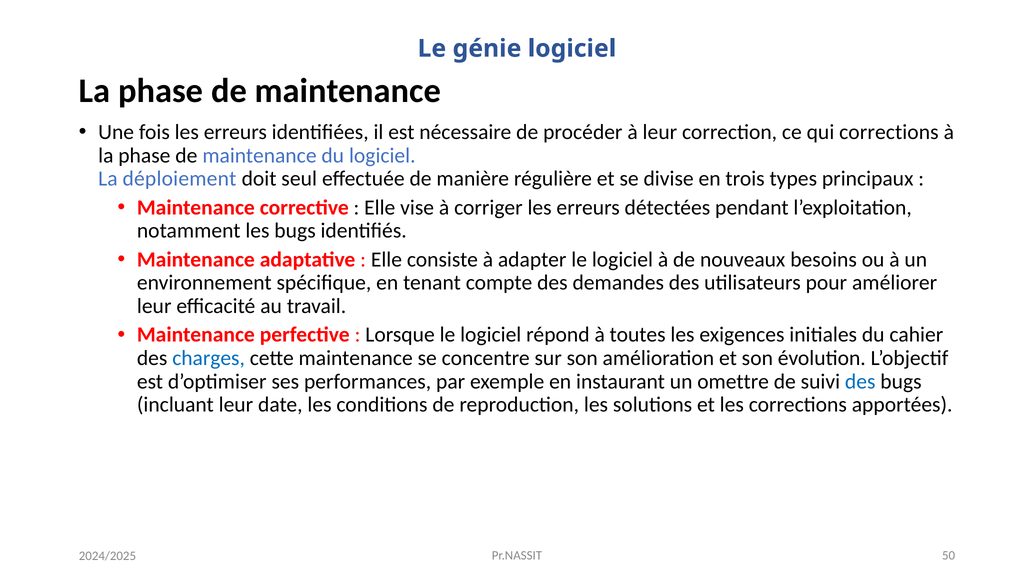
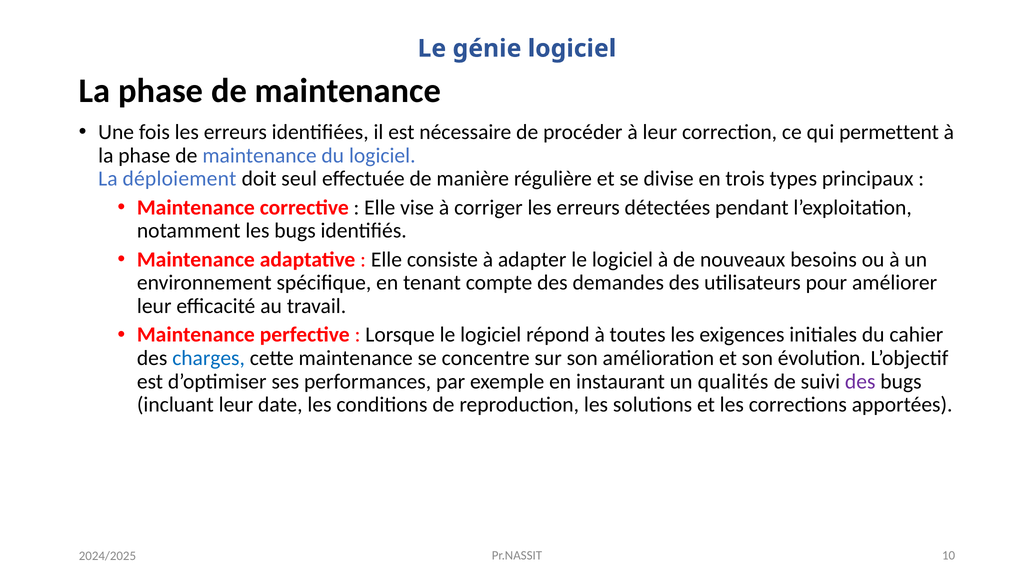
qui corrections: corrections -> permettent
omettre: omettre -> qualités
des at (860, 381) colour: blue -> purple
50: 50 -> 10
